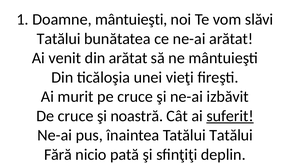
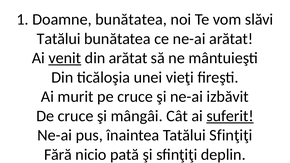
Doamne mântuieşti: mântuieşti -> bunătatea
venit underline: none -> present
noastră: noastră -> mângâi
Tatălui Tatălui: Tatălui -> Sfinţiţi
